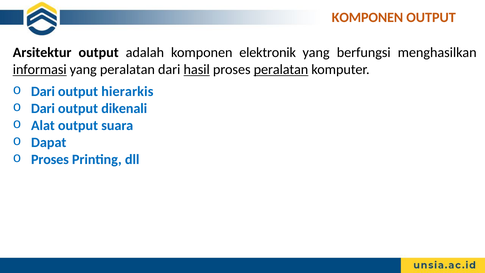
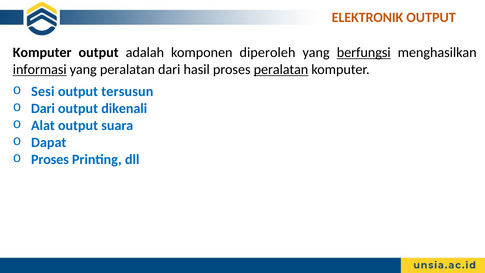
KOMPONEN at (367, 17): KOMPONEN -> ELEKTRONIK
Arsitektur at (42, 53): Arsitektur -> Komputer
elektronik: elektronik -> diperoleh
berfungsi underline: none -> present
hasil underline: present -> none
Dari at (43, 91): Dari -> Sesi
hierarkis: hierarkis -> tersusun
